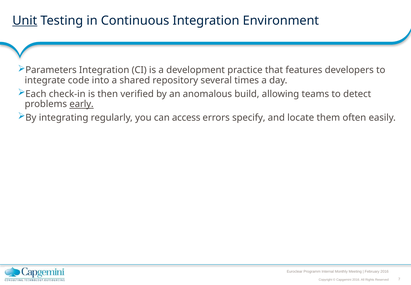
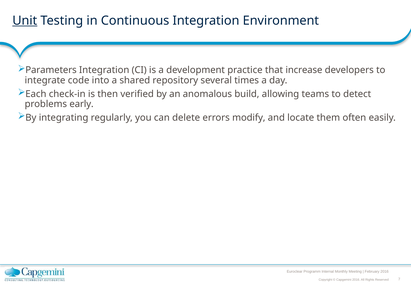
features: features -> increase
early underline: present -> none
access: access -> delete
specify: specify -> modify
